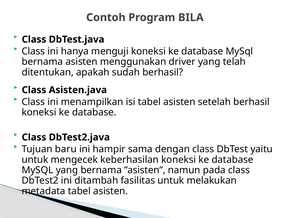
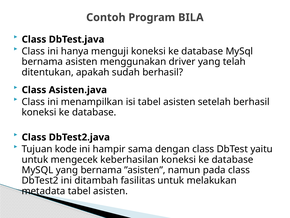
baru: baru -> kode
